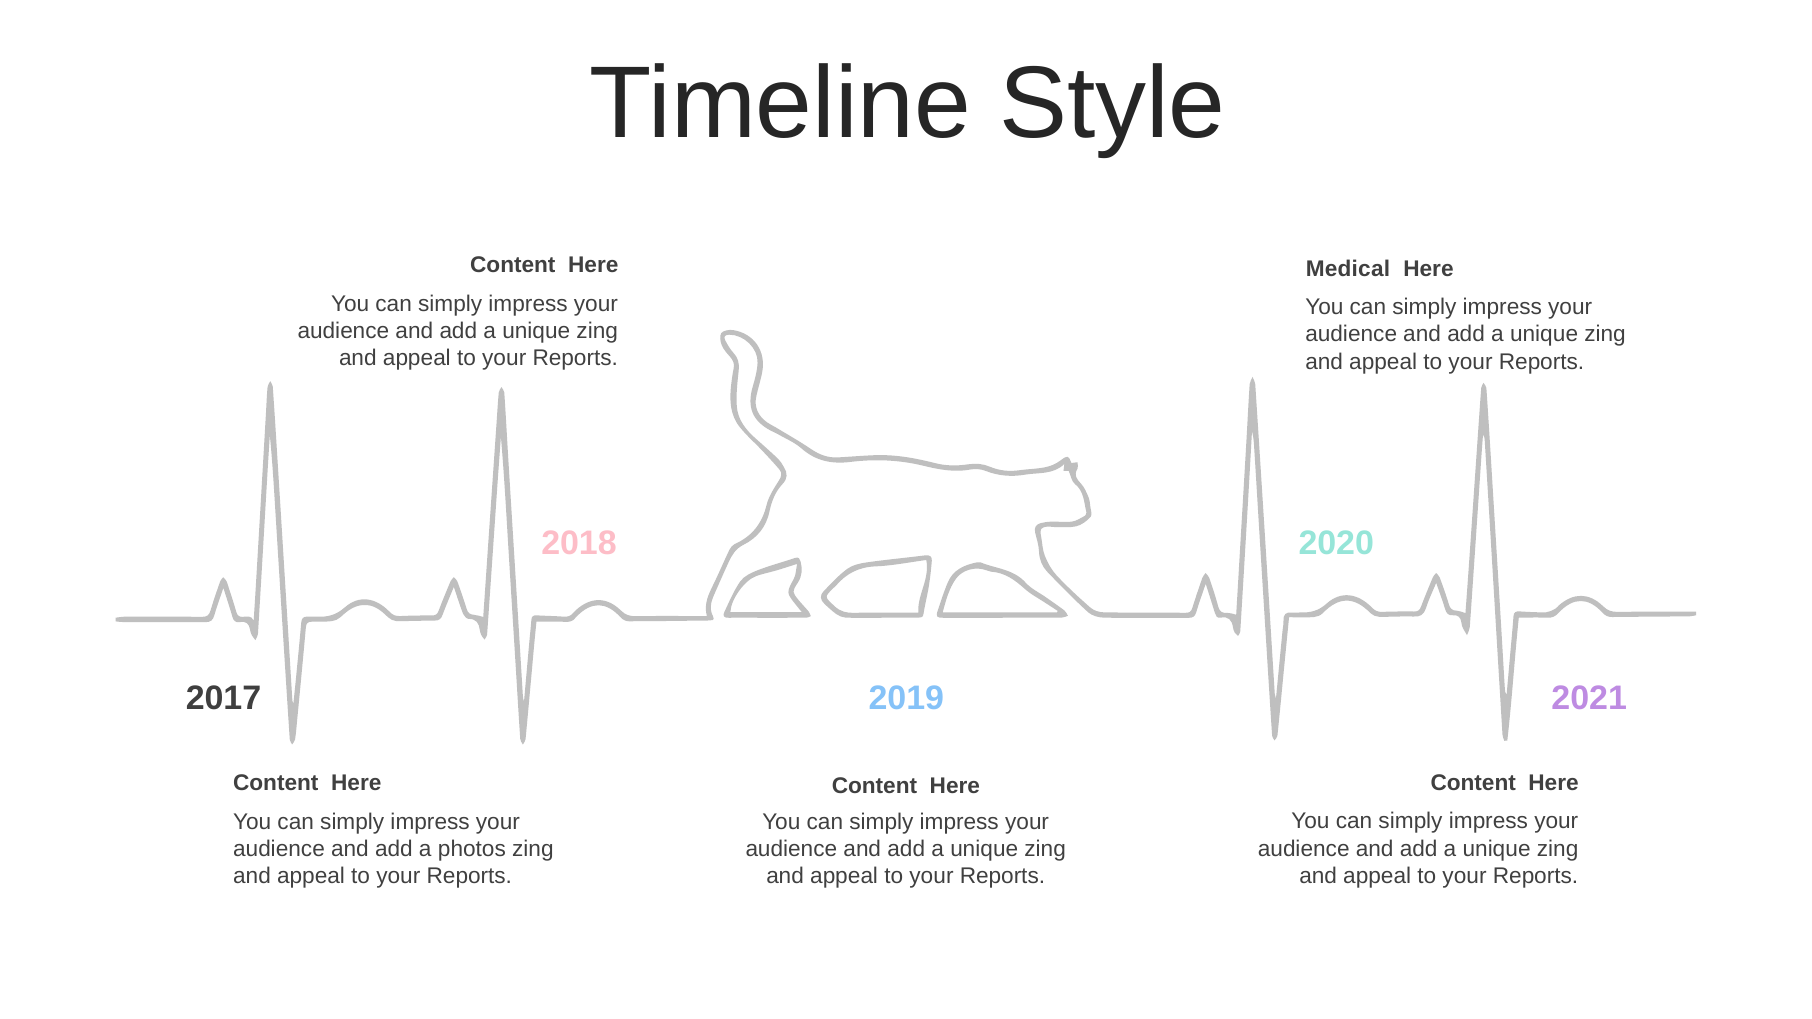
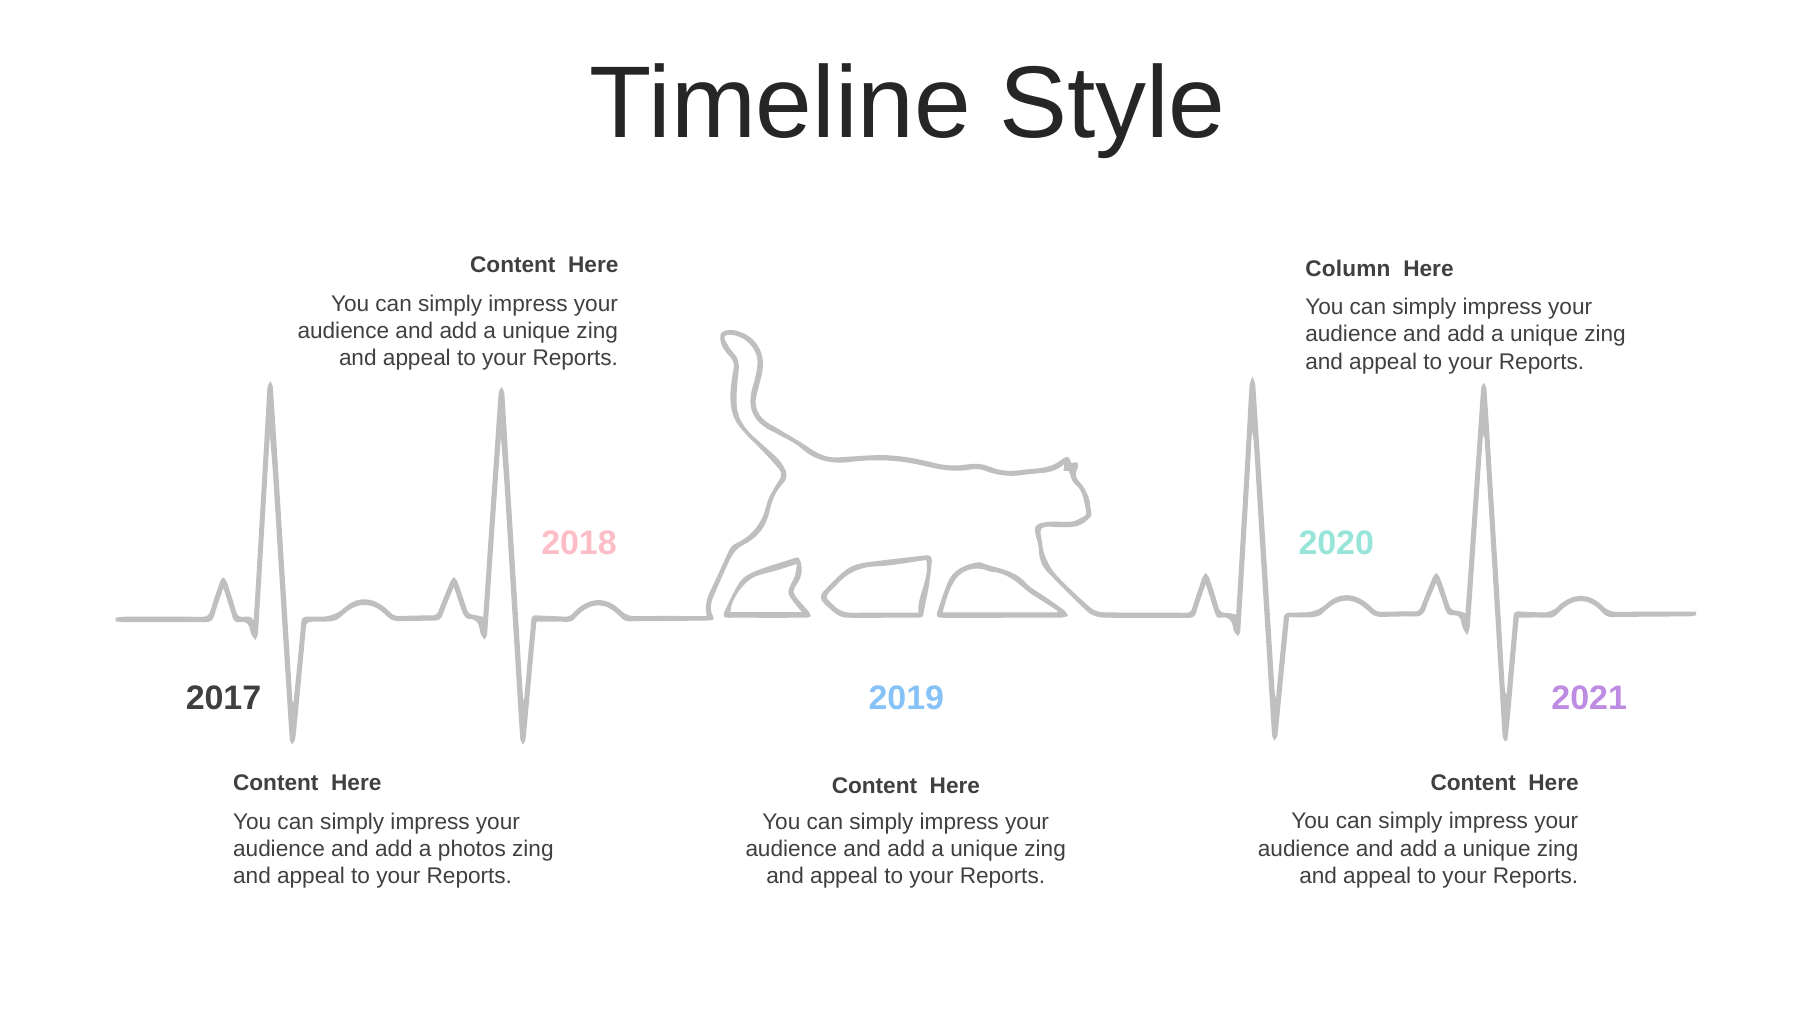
Medical: Medical -> Column
